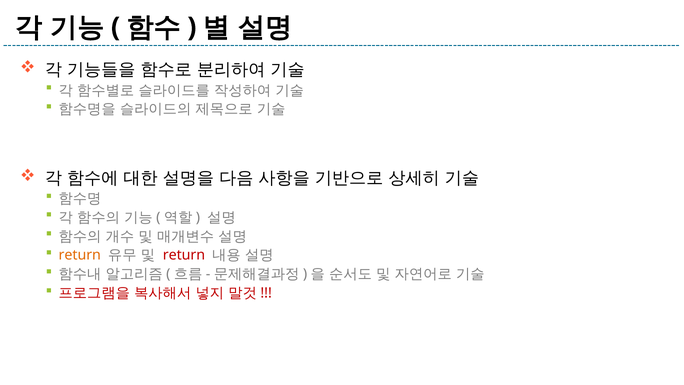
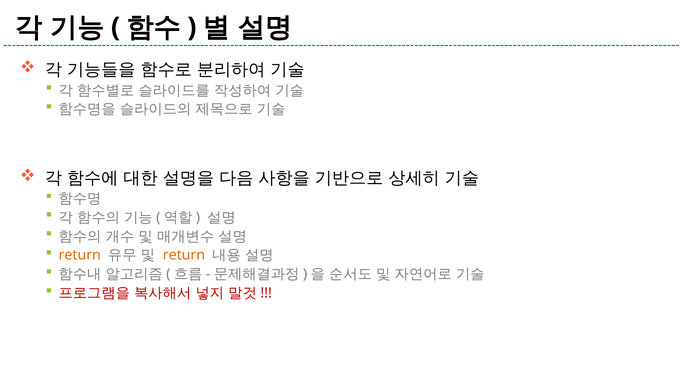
return at (184, 255) colour: red -> orange
